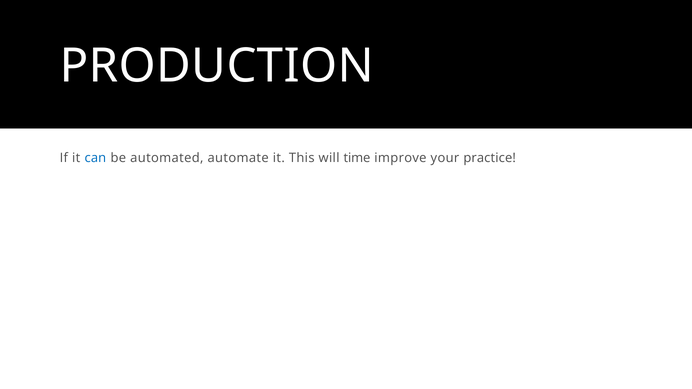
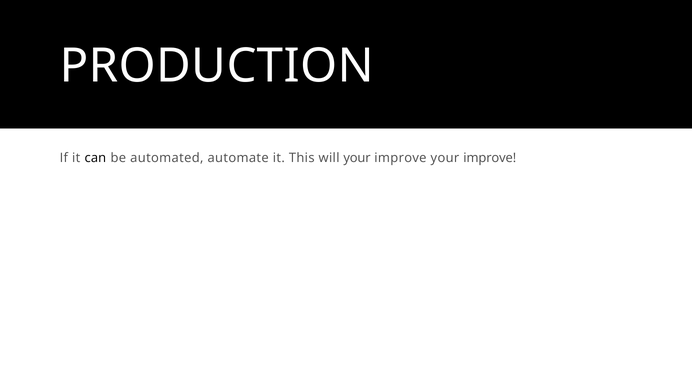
can colour: blue -> black
will time: time -> your
improve your practice: practice -> improve
